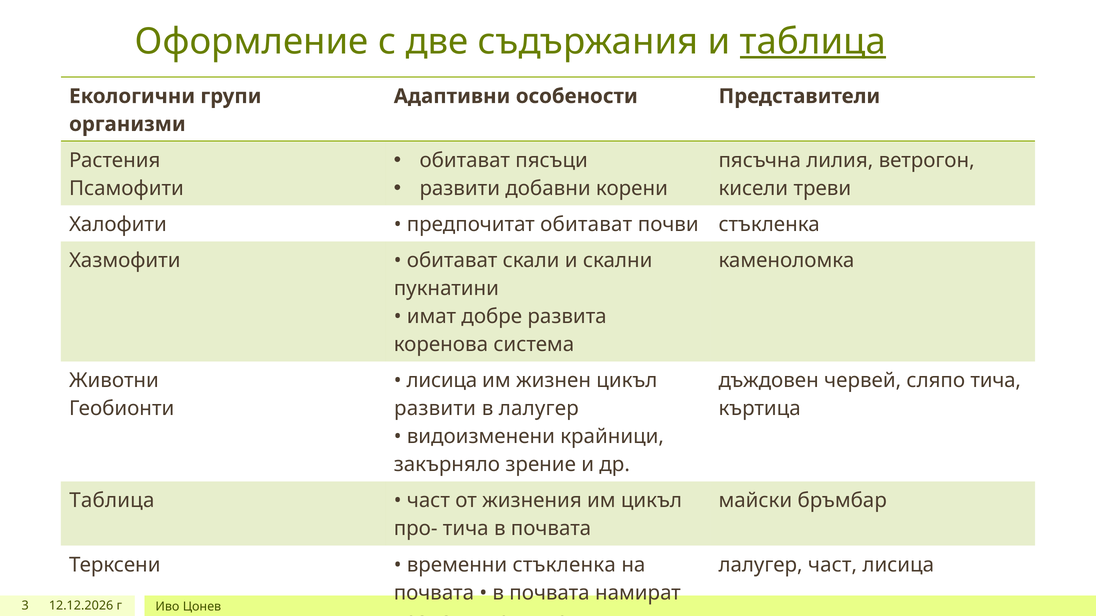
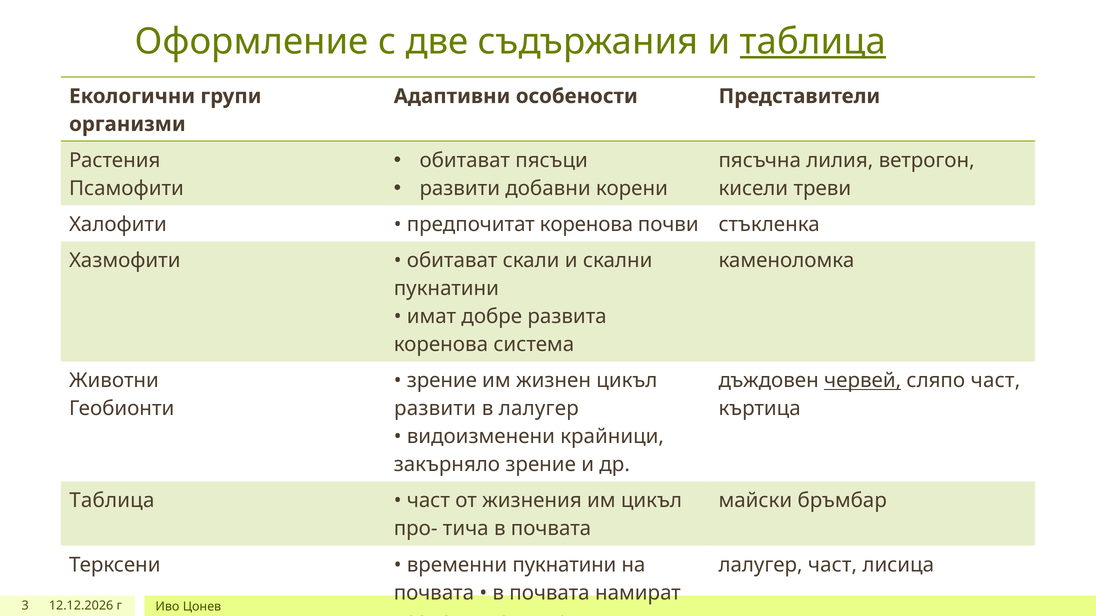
предпочитат обитават: обитават -> коренова
лисица at (442, 381): лисица -> зрение
червей underline: none -> present
сляпо тича: тича -> част
временни стъкленка: стъкленка -> пукнатини
